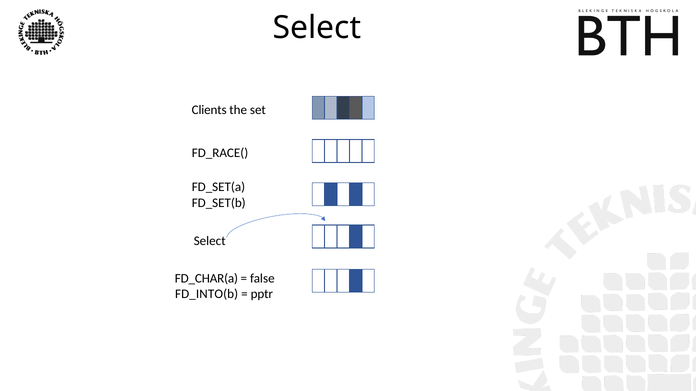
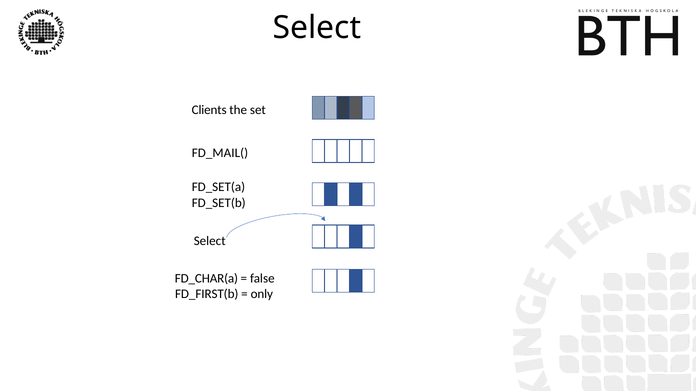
FD_RACE(: FD_RACE( -> FD_MAIL(
FD_INTO(b: FD_INTO(b -> FD_FIRST(b
pptr: pptr -> only
